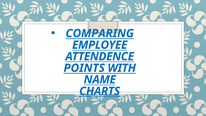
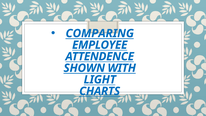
POINTS: POINTS -> SHOWN
NAME: NAME -> LIGHT
